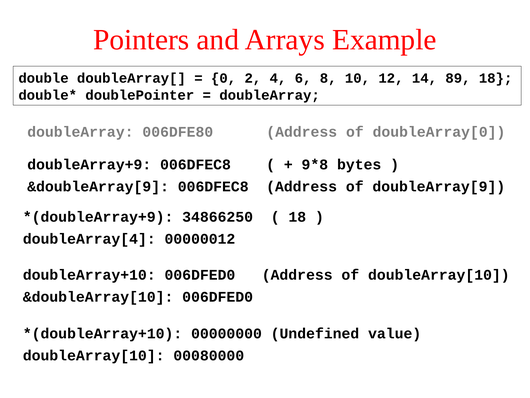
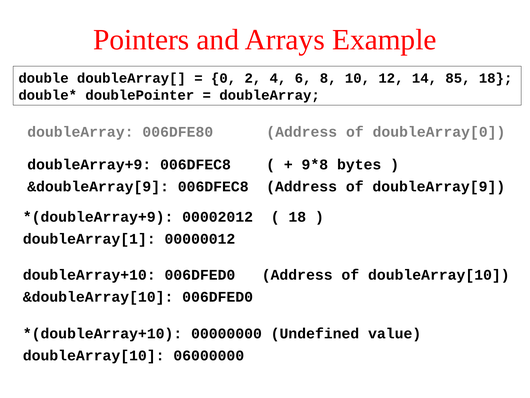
89: 89 -> 85
34866250: 34866250 -> 00002012
doubleArray[4: doubleArray[4 -> doubleArray[1
00080000: 00080000 -> 06000000
